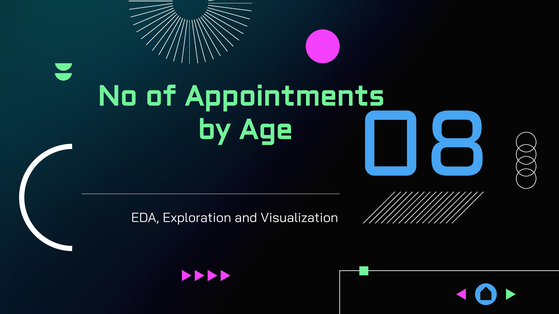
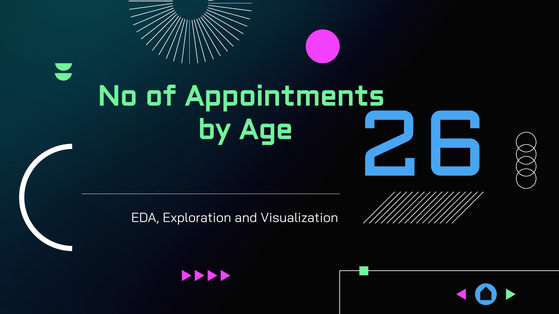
08: 08 -> 26
